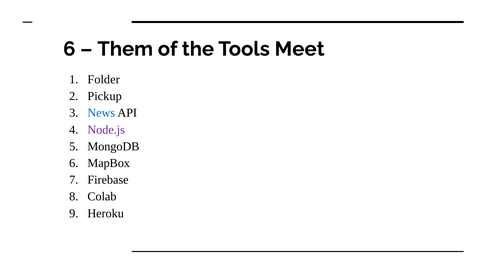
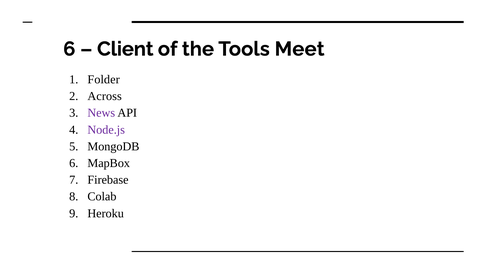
Them: Them -> Client
Pickup: Pickup -> Across
News colour: blue -> purple
